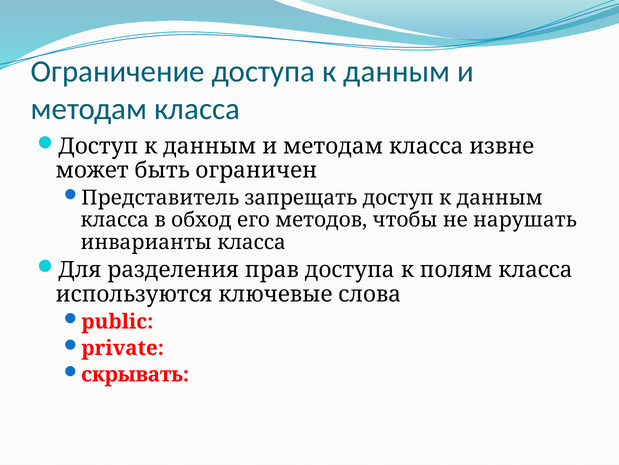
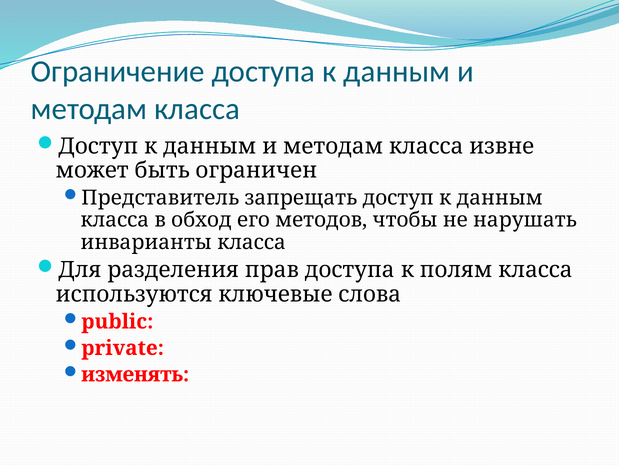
скрывать: скрывать -> изменять
